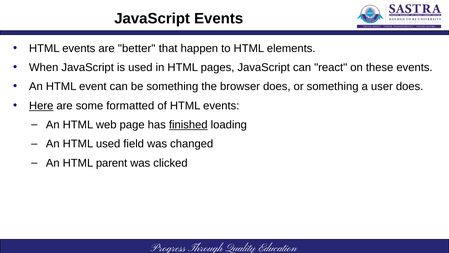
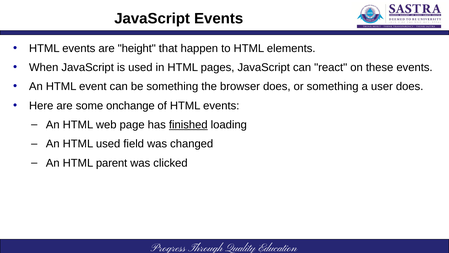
better: better -> height
Here underline: present -> none
formatted: formatted -> onchange
